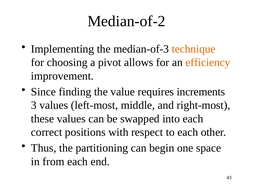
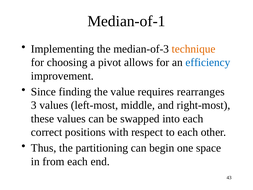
Median-of-2: Median-of-2 -> Median-of-1
efficiency colour: orange -> blue
increments: increments -> rearranges
